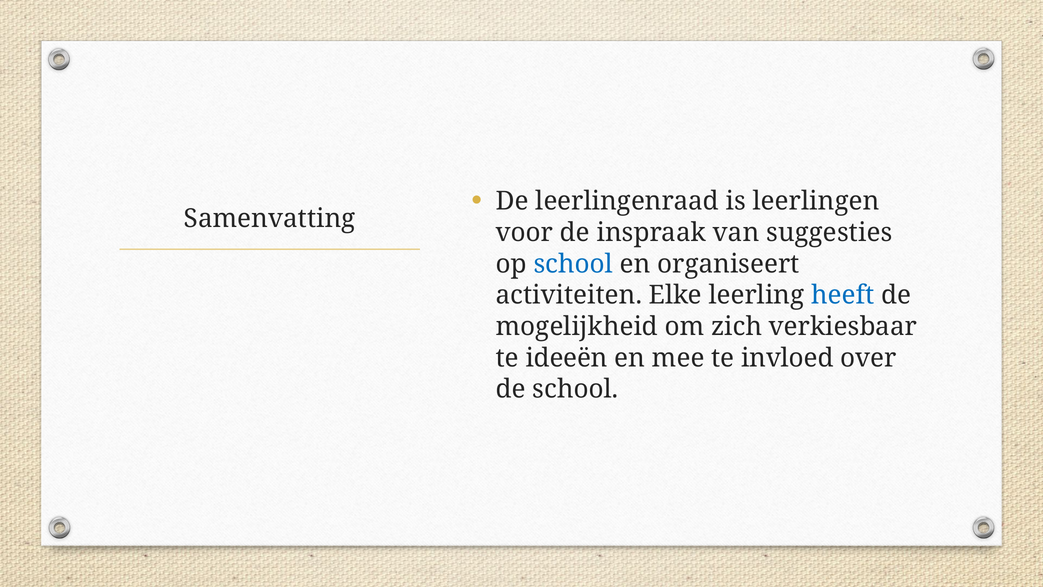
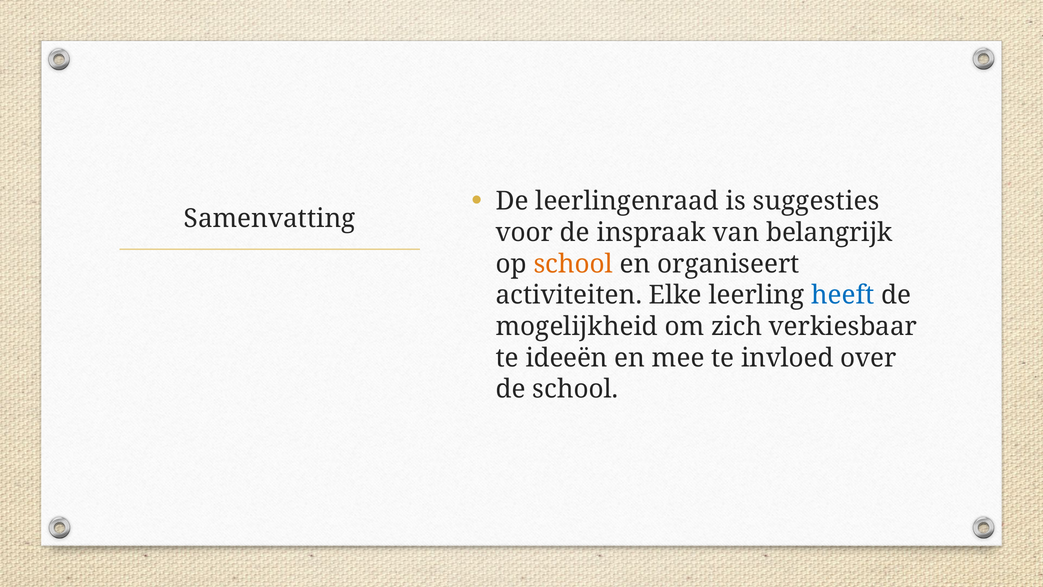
leerlingen: leerlingen -> suggesties
suggesties: suggesties -> belangrijk
school at (573, 264) colour: blue -> orange
